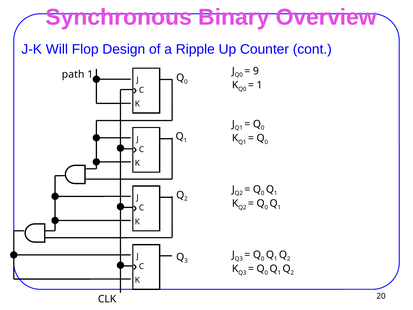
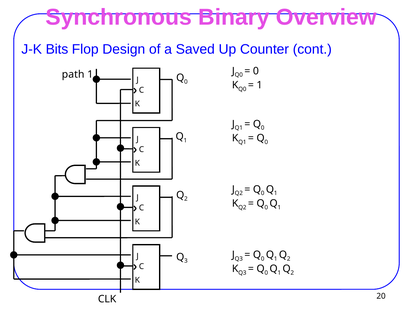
Will: Will -> Bits
Ripple: Ripple -> Saved
9 at (256, 71): 9 -> 0
